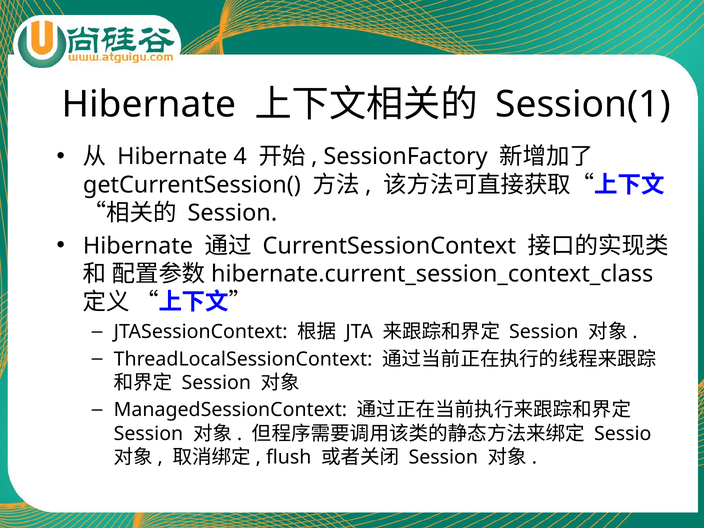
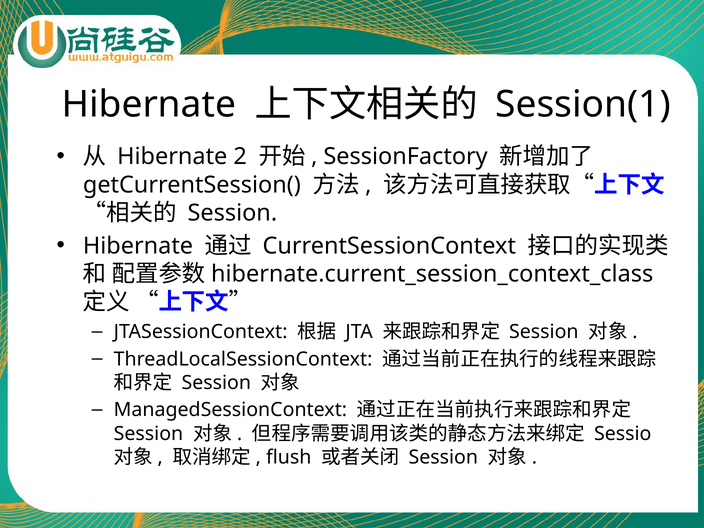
4: 4 -> 2
